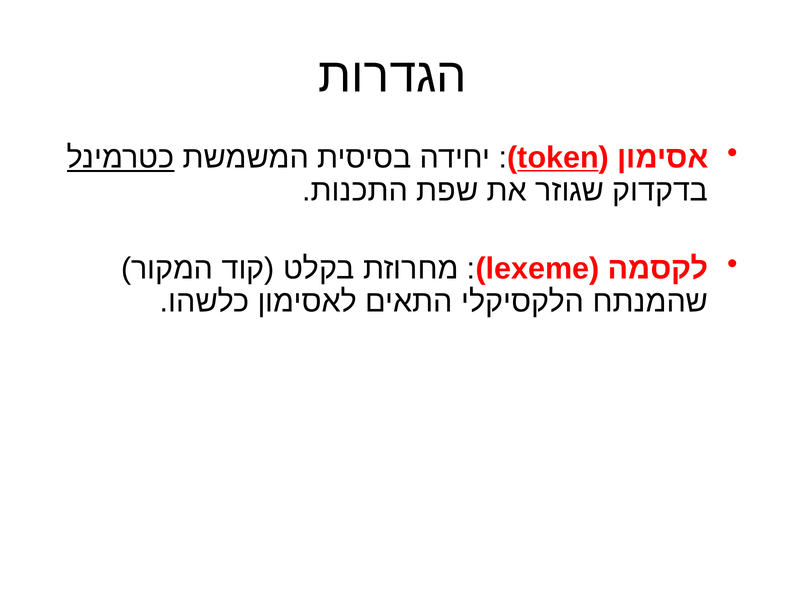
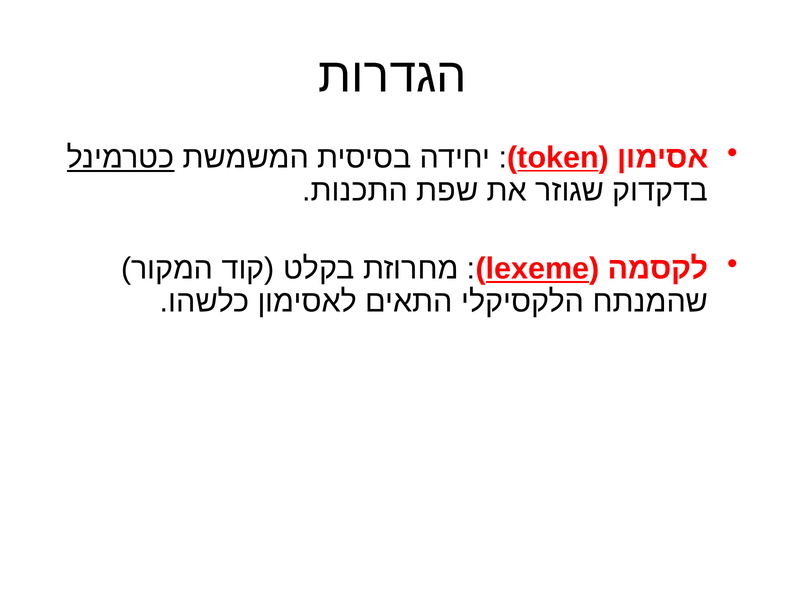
lexeme underline: none -> present
